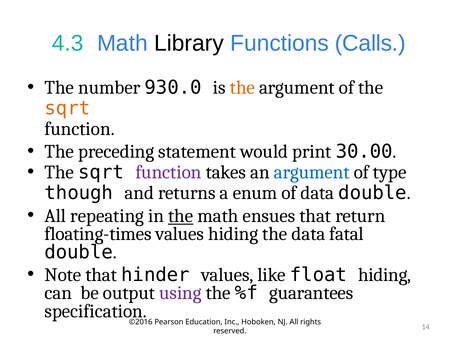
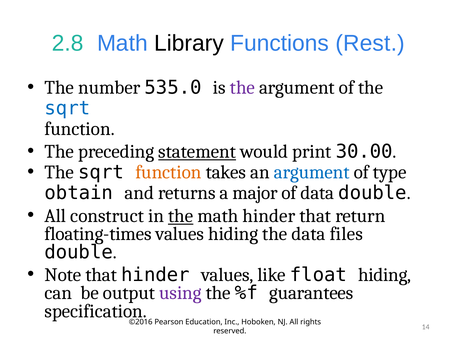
4.3: 4.3 -> 2.8
Calls: Calls -> Rest
930.0: 930.0 -> 535.0
the at (242, 87) colour: orange -> purple
sqrt at (67, 108) colour: orange -> blue
statement underline: none -> present
function at (168, 172) colour: purple -> orange
though: though -> obtain
enum: enum -> major
repeating: repeating -> construct
math ensues: ensues -> hinder
fatal: fatal -> files
